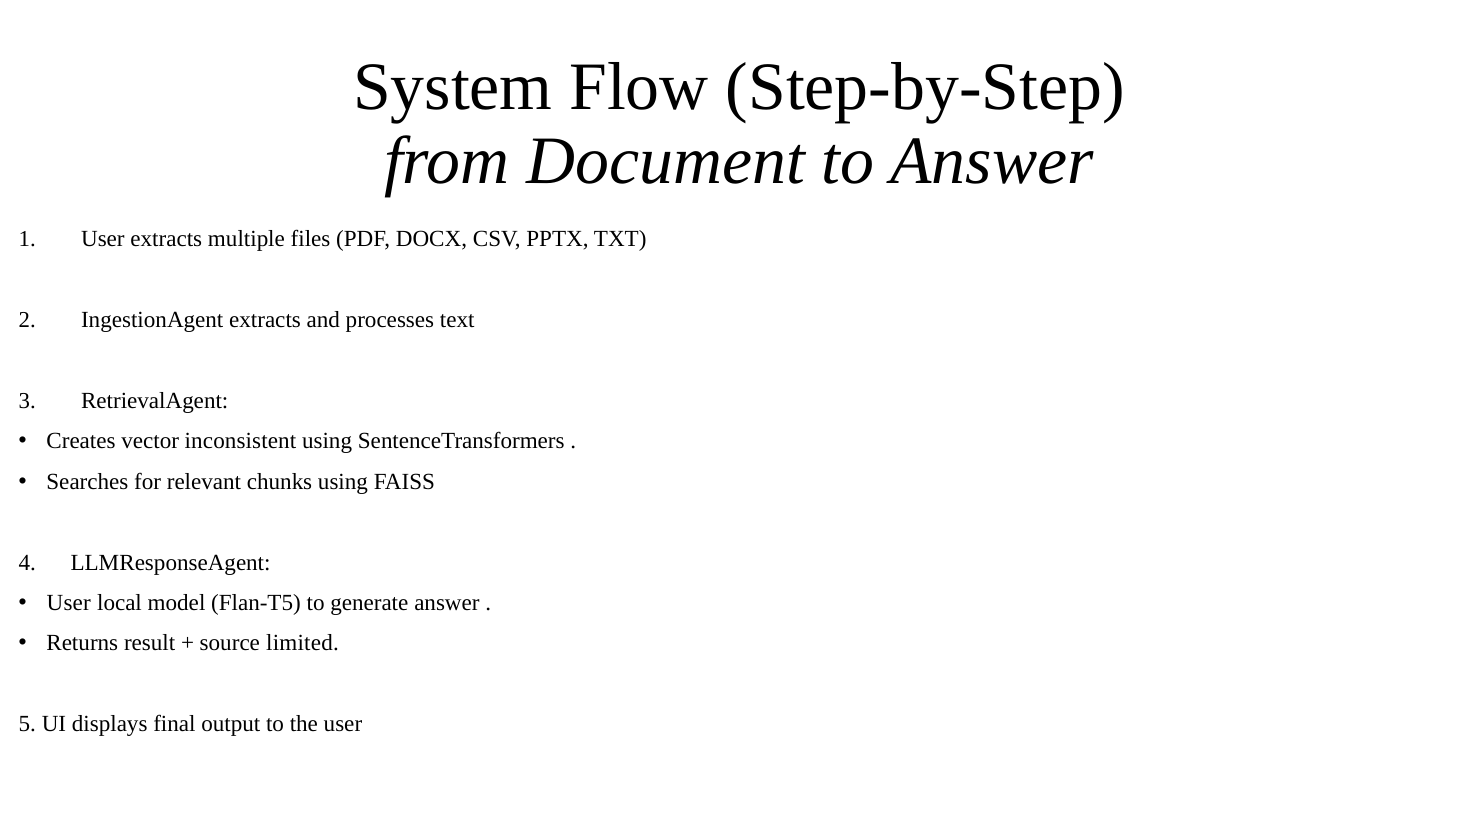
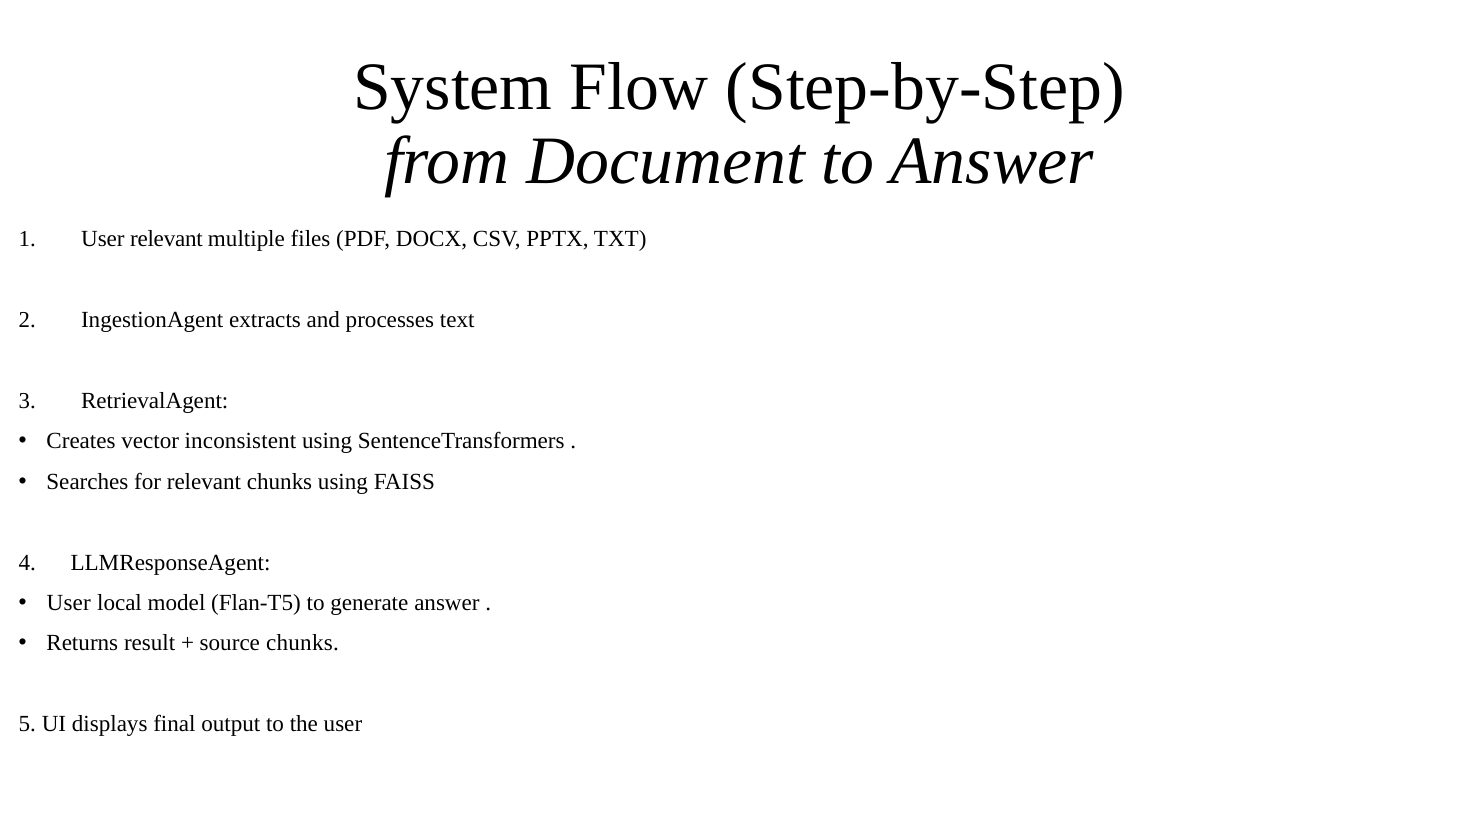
User extracts: extracts -> relevant
source limited: limited -> chunks
